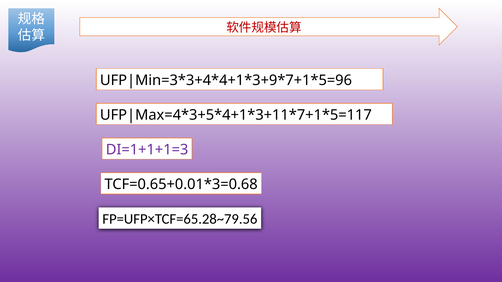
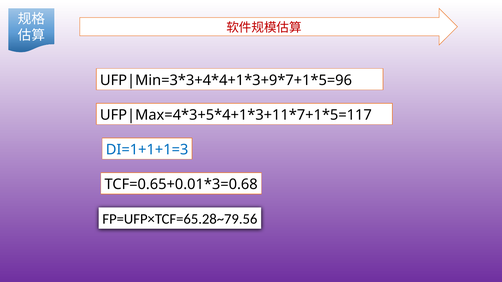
DI=1+1+1=3 colour: purple -> blue
